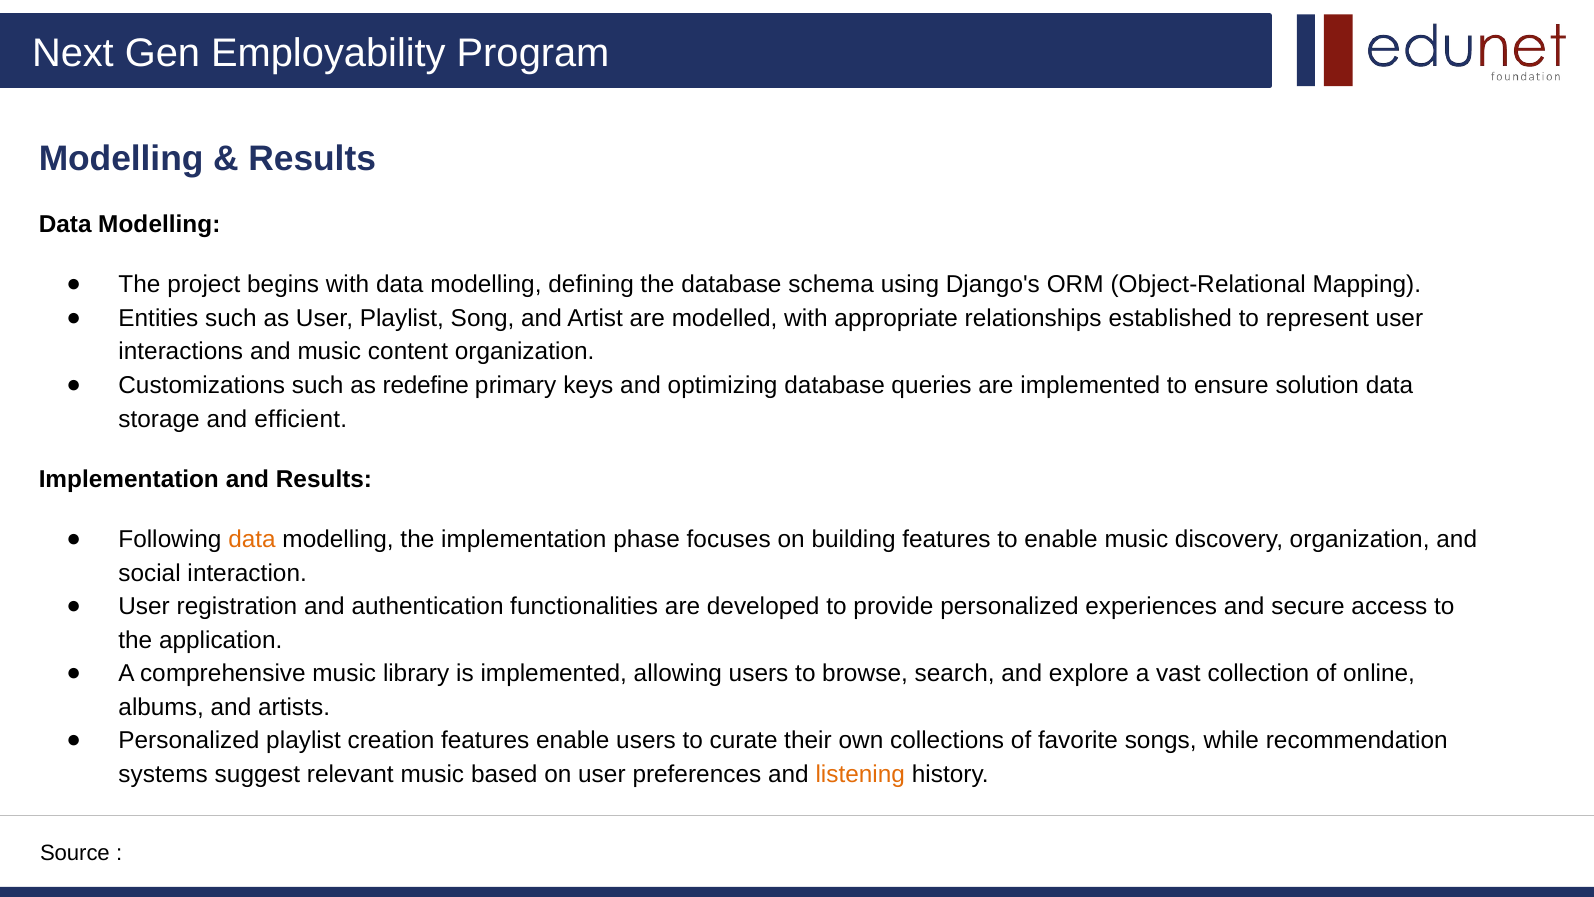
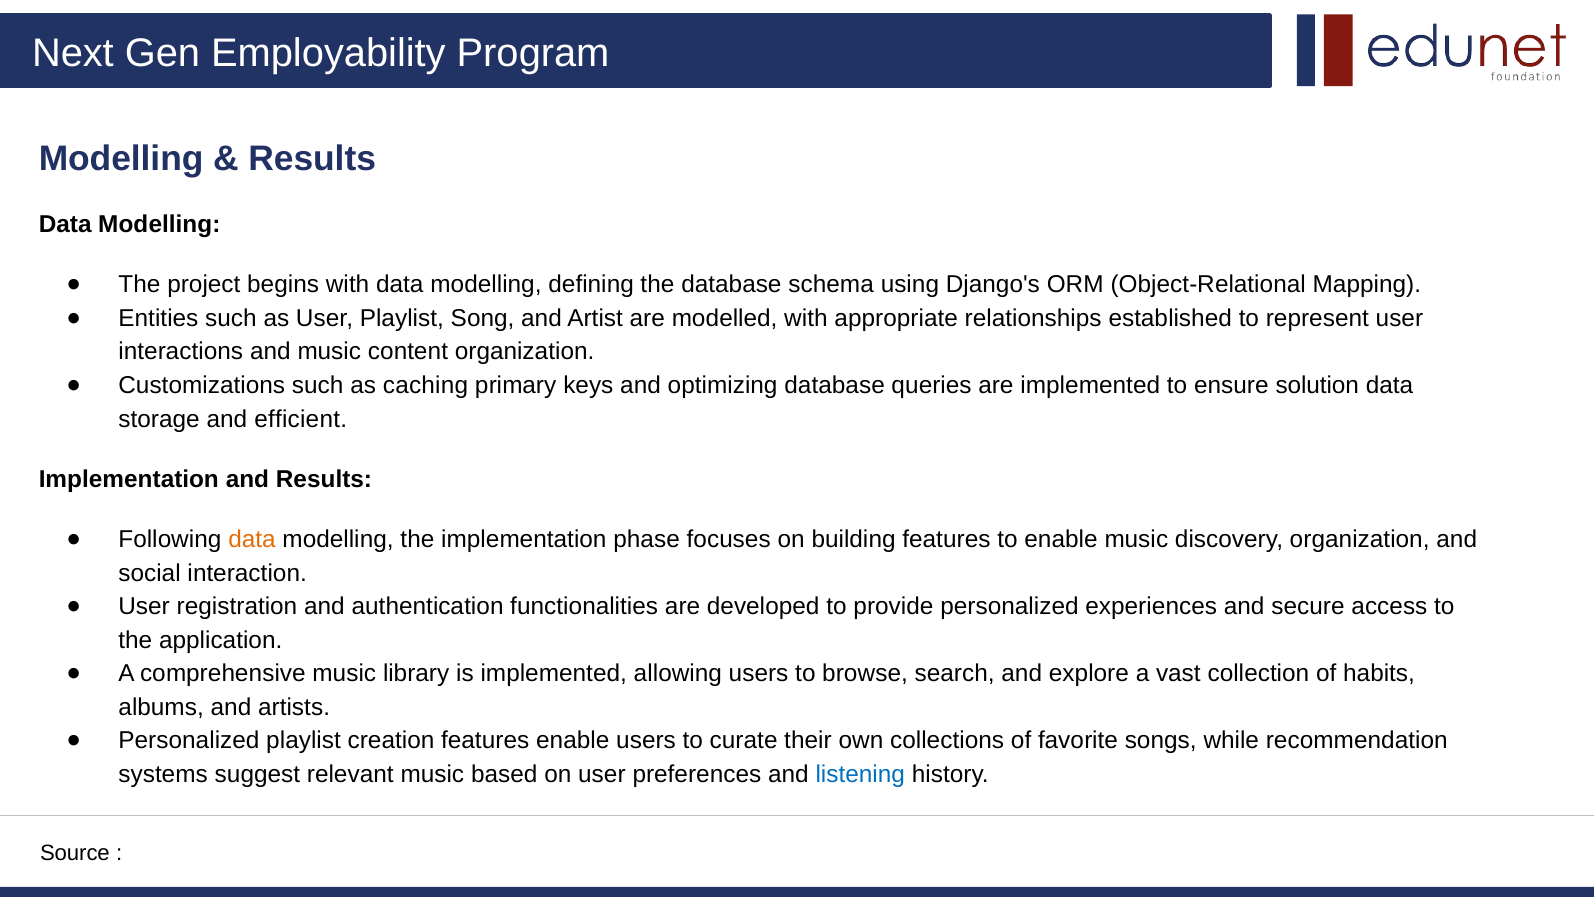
redefine: redefine -> caching
online: online -> habits
listening colour: orange -> blue
